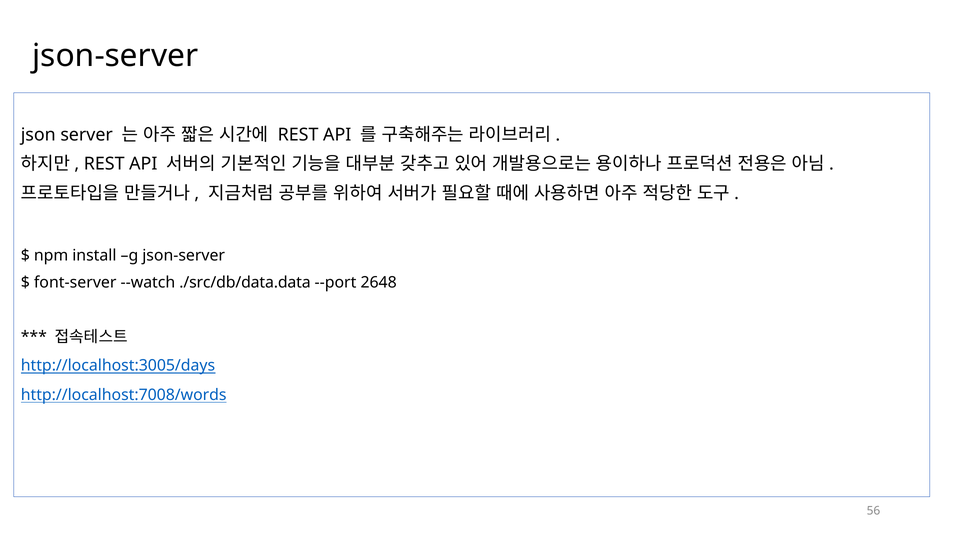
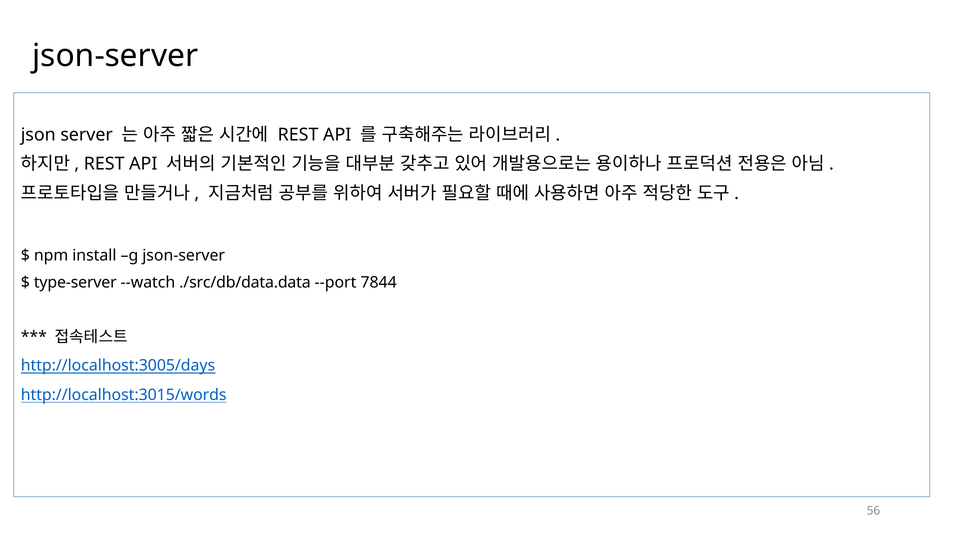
font-server: font-server -> type-server
2648: 2648 -> 7844
http://localhost:7008/words: http://localhost:7008/words -> http://localhost:3015/words
